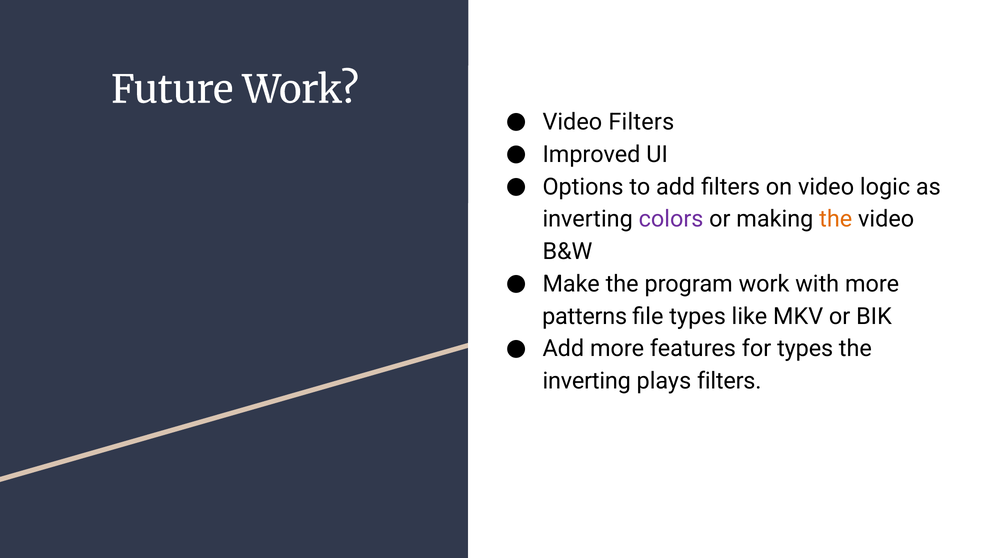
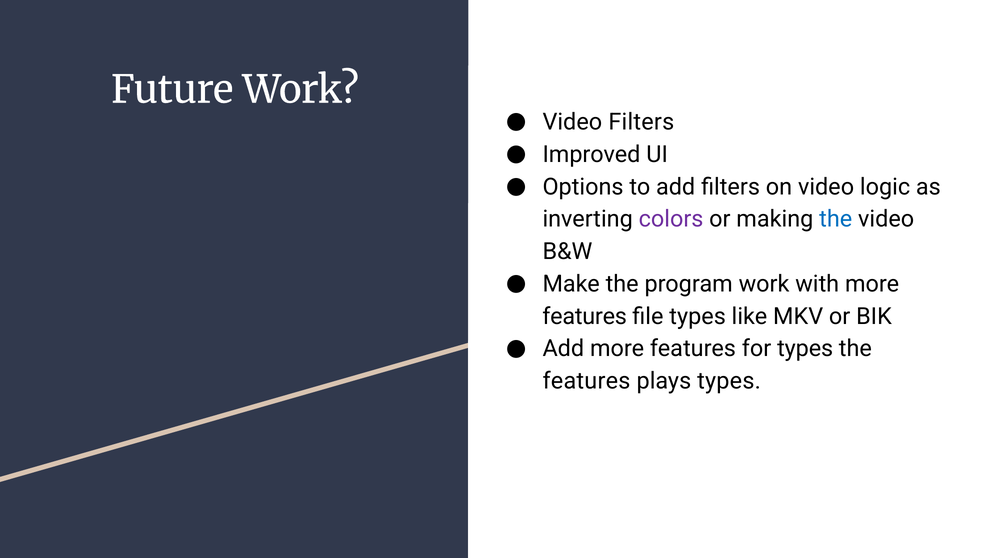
the at (836, 219) colour: orange -> blue
patterns at (585, 316): patterns -> features
inverting at (587, 381): inverting -> features
plays filters: filters -> types
